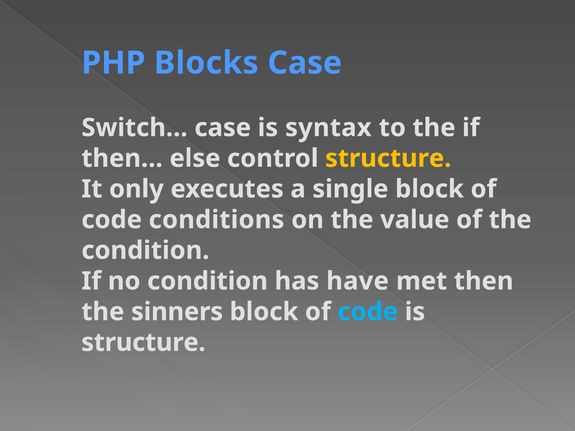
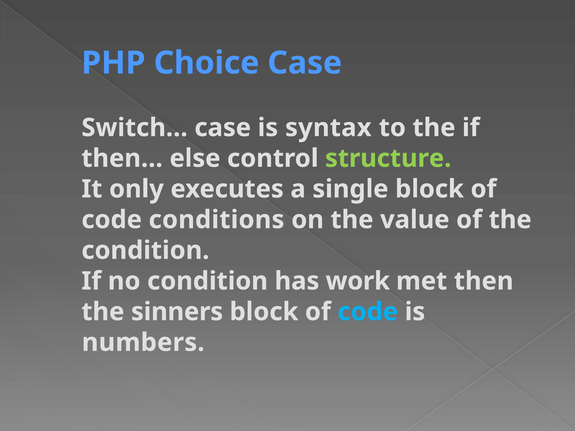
Blocks: Blocks -> Choice
structure at (388, 158) colour: yellow -> light green
have: have -> work
structure at (143, 343): structure -> numbers
